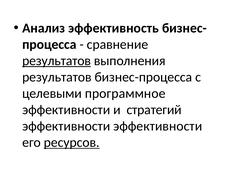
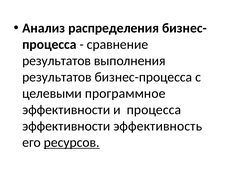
эффективность: эффективность -> распределения
результатов at (57, 61) underline: present -> none
и стратегий: стратегий -> процесса
эффективности эффективности: эффективности -> эффективность
